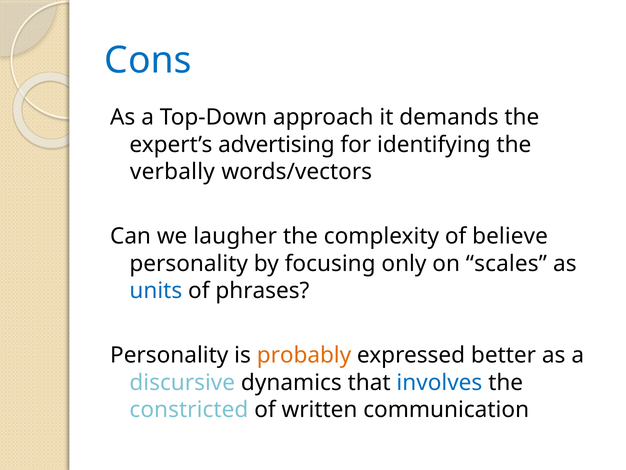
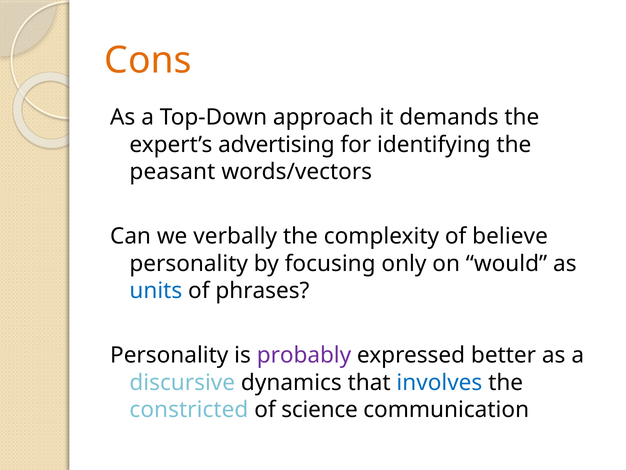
Cons colour: blue -> orange
verbally: verbally -> peasant
laugher: laugher -> verbally
scales: scales -> would
probably colour: orange -> purple
written: written -> science
